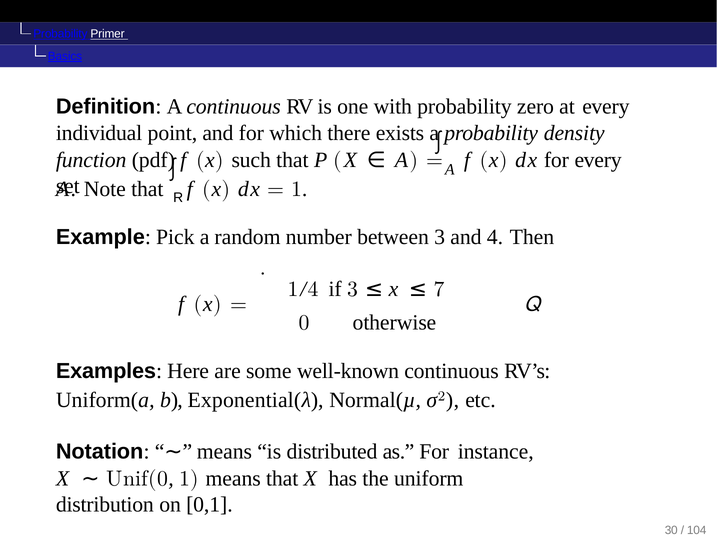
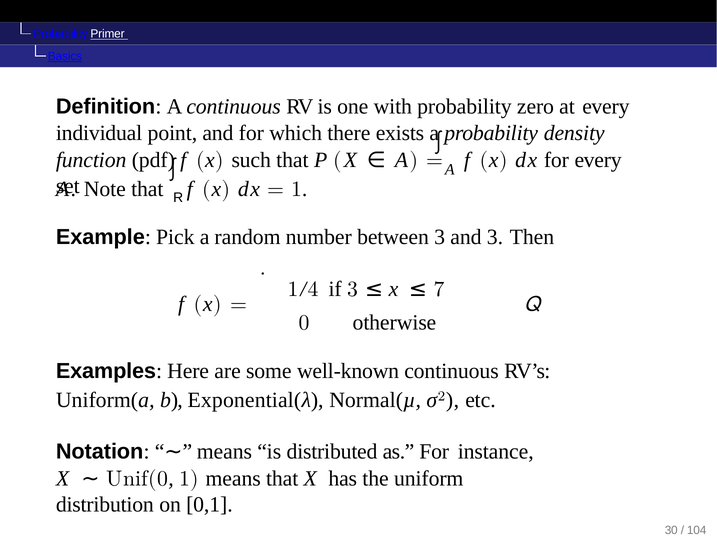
and 4: 4 -> 3
